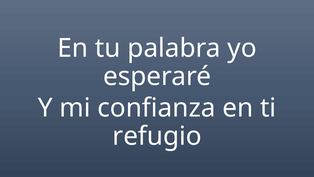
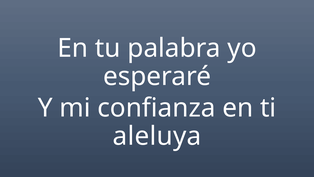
refugio: refugio -> aleluya
